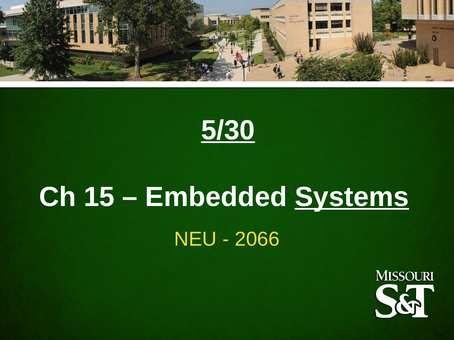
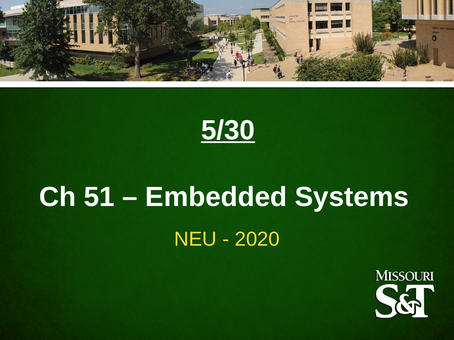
15: 15 -> 51
Systems underline: present -> none
2066: 2066 -> 2020
